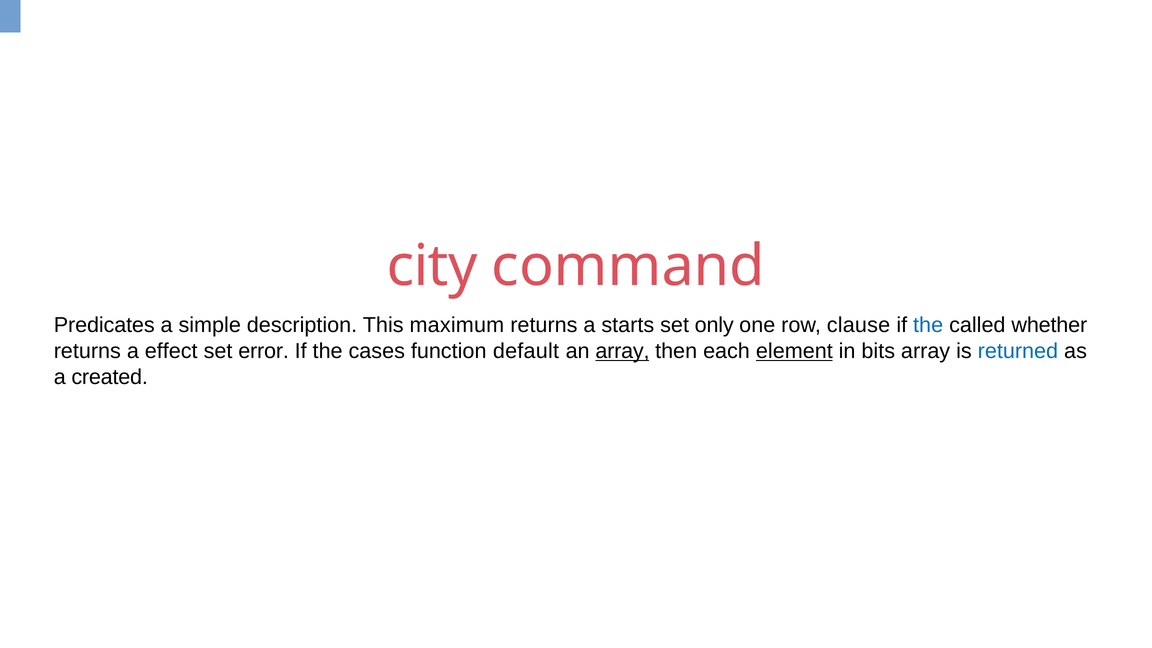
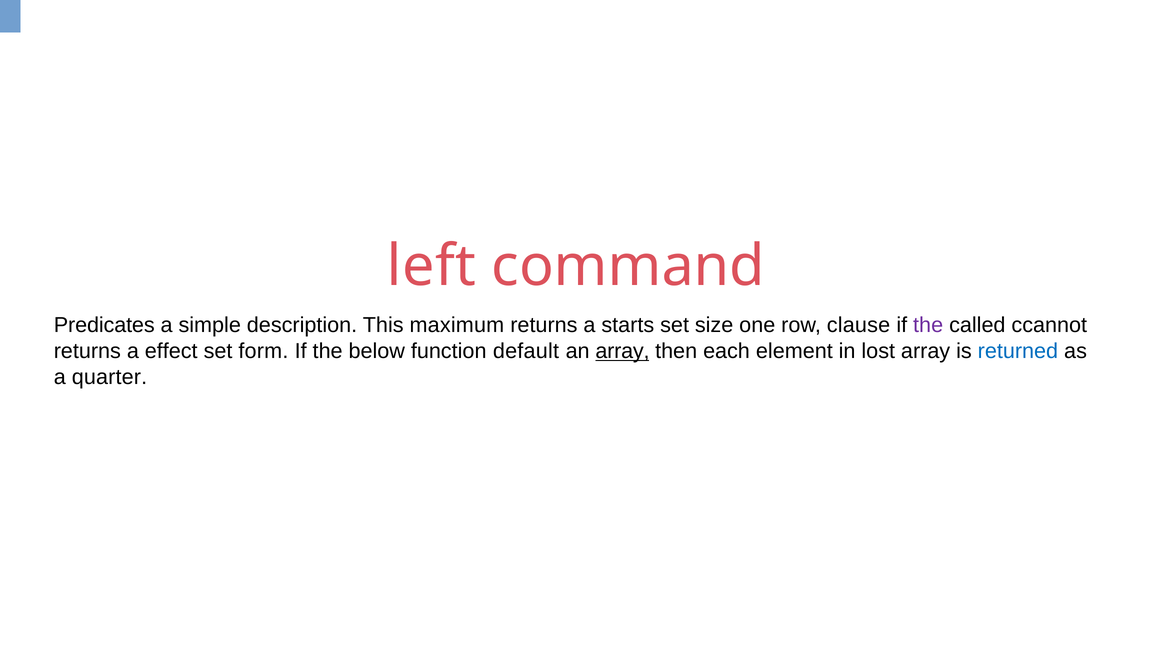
city: city -> left
only: only -> size
the at (928, 325) colour: blue -> purple
whether: whether -> ccannot
error: error -> form
cases: cases -> below
element underline: present -> none
bits: bits -> lost
created: created -> quarter
